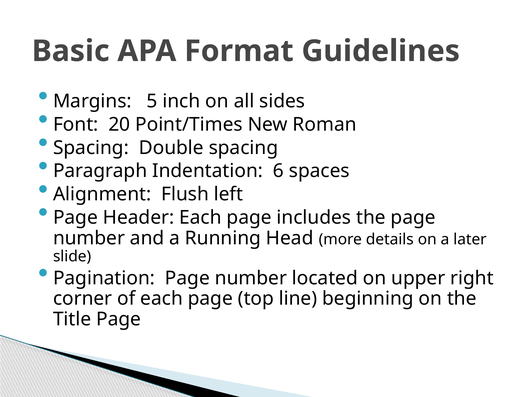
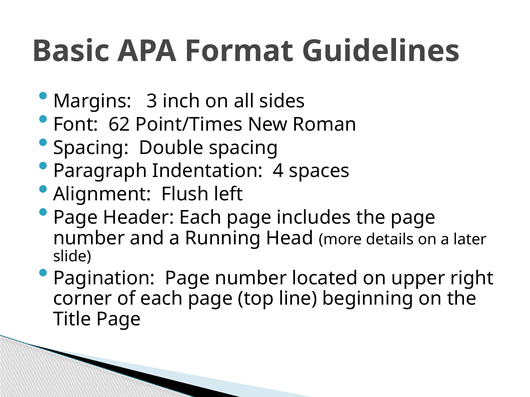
5: 5 -> 3
20: 20 -> 62
6: 6 -> 4
